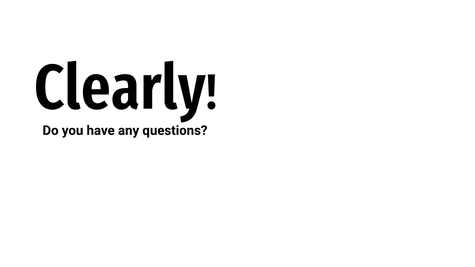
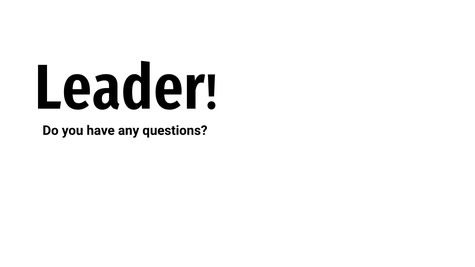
Clearly: Clearly -> Leader
